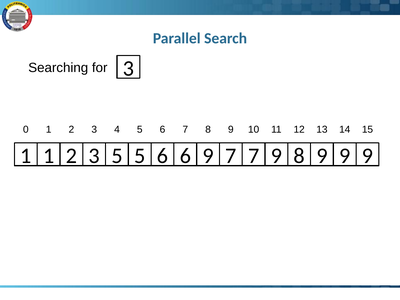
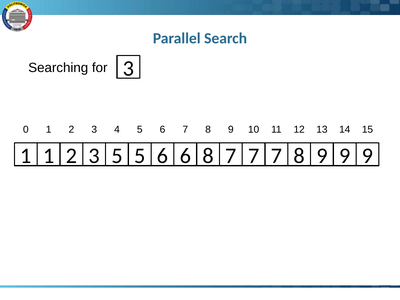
6 9: 9 -> 8
7 7 9: 9 -> 7
